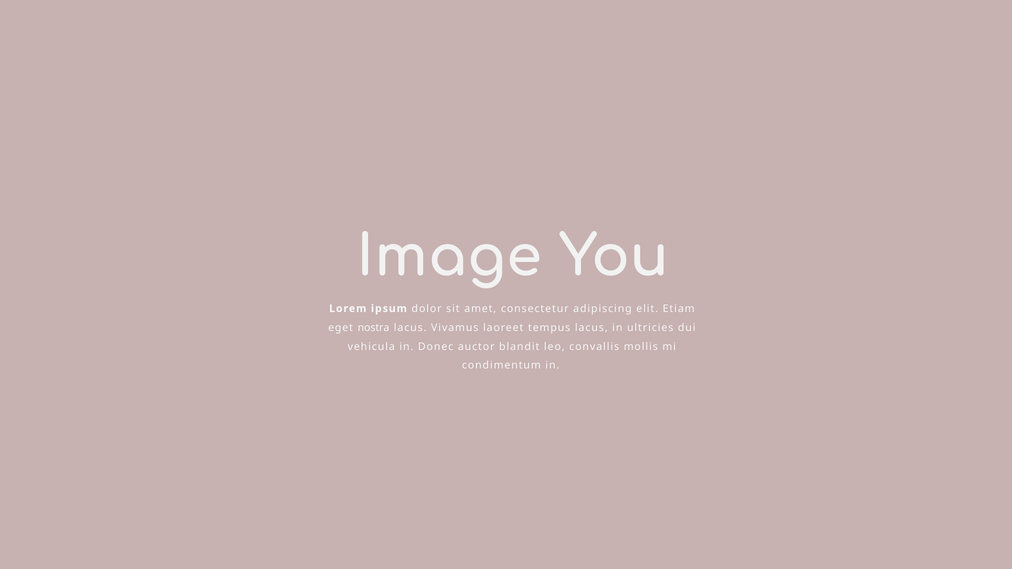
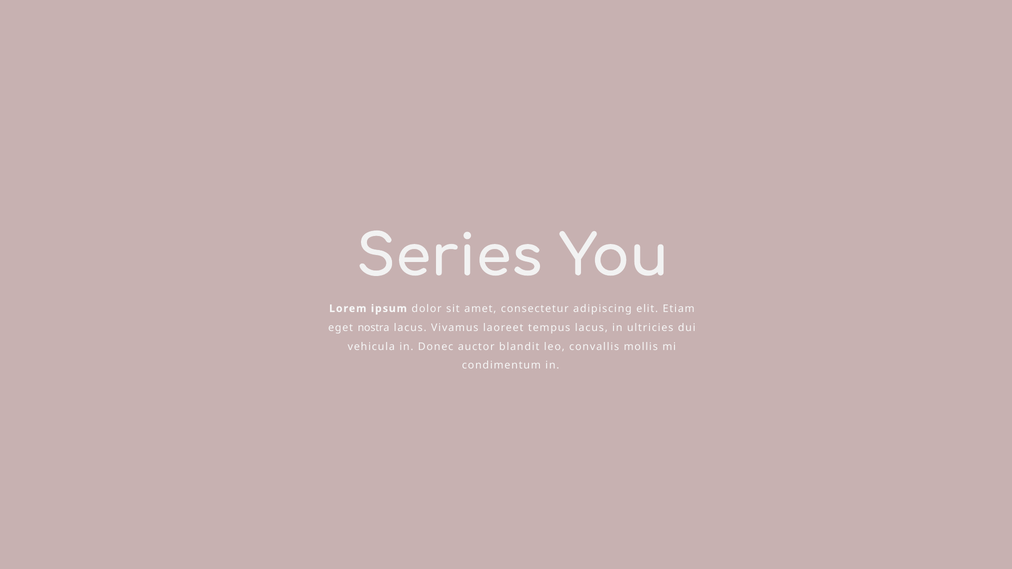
Image: Image -> Series
